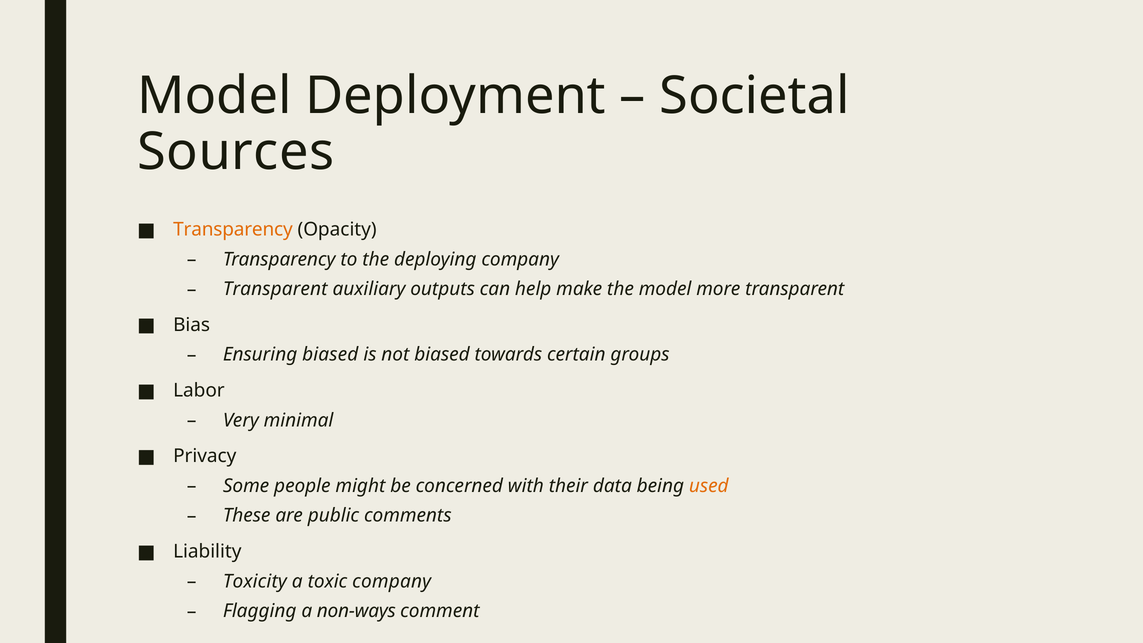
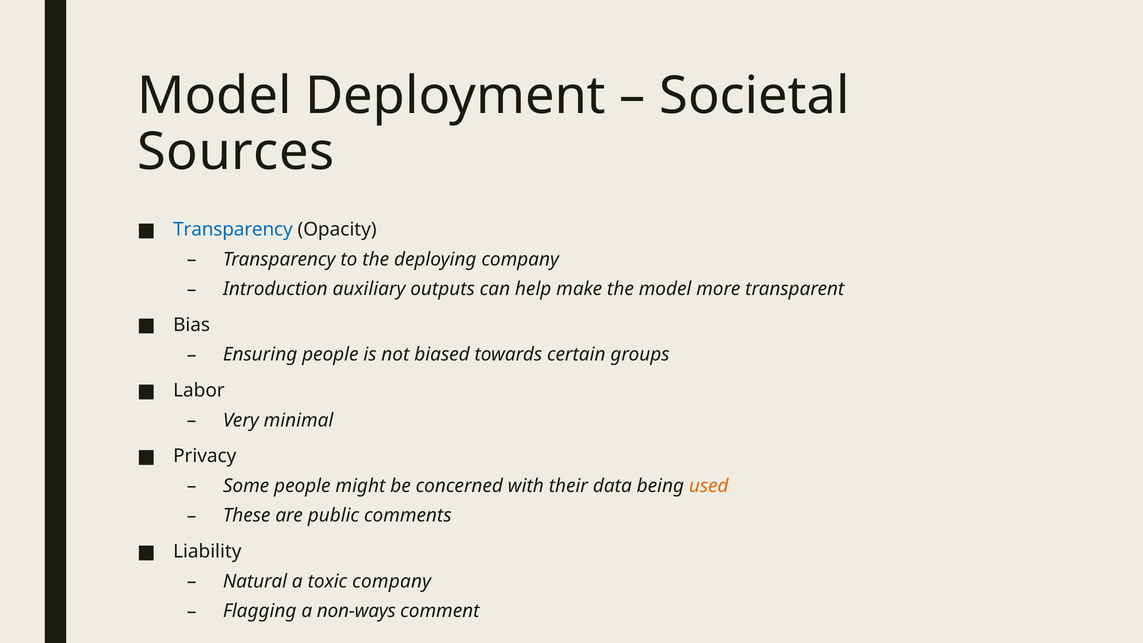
Transparency at (233, 229) colour: orange -> blue
Transparent at (275, 289): Transparent -> Introduction
Ensuring biased: biased -> people
Toxicity: Toxicity -> Natural
